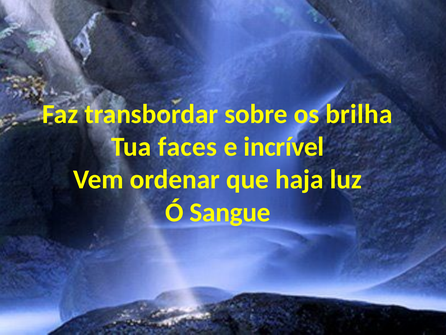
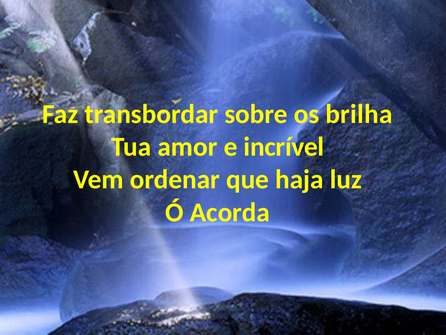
faces: faces -> amor
Sangue: Sangue -> Acorda
